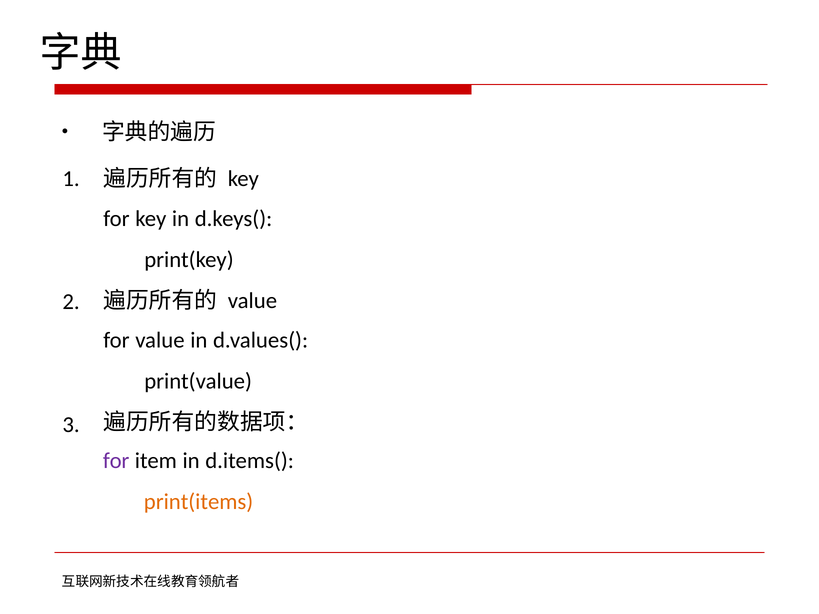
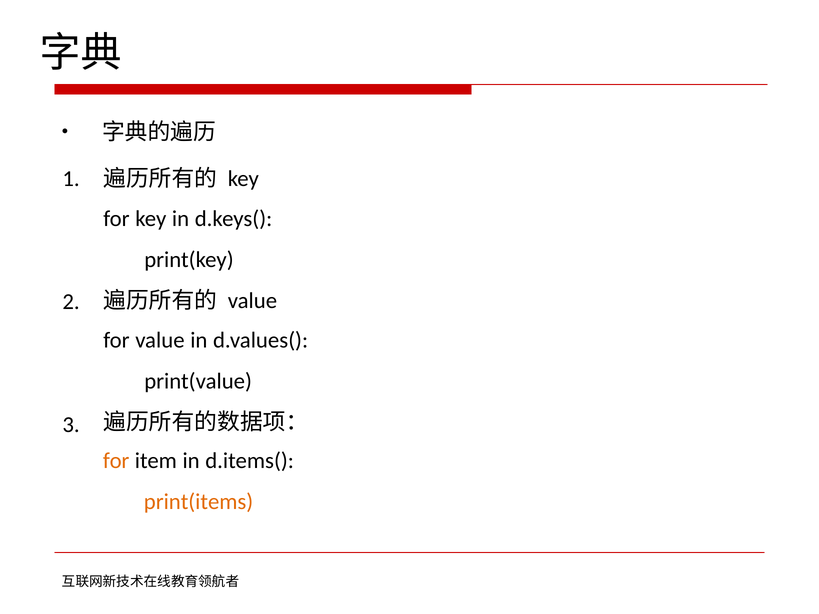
for at (116, 461) colour: purple -> orange
